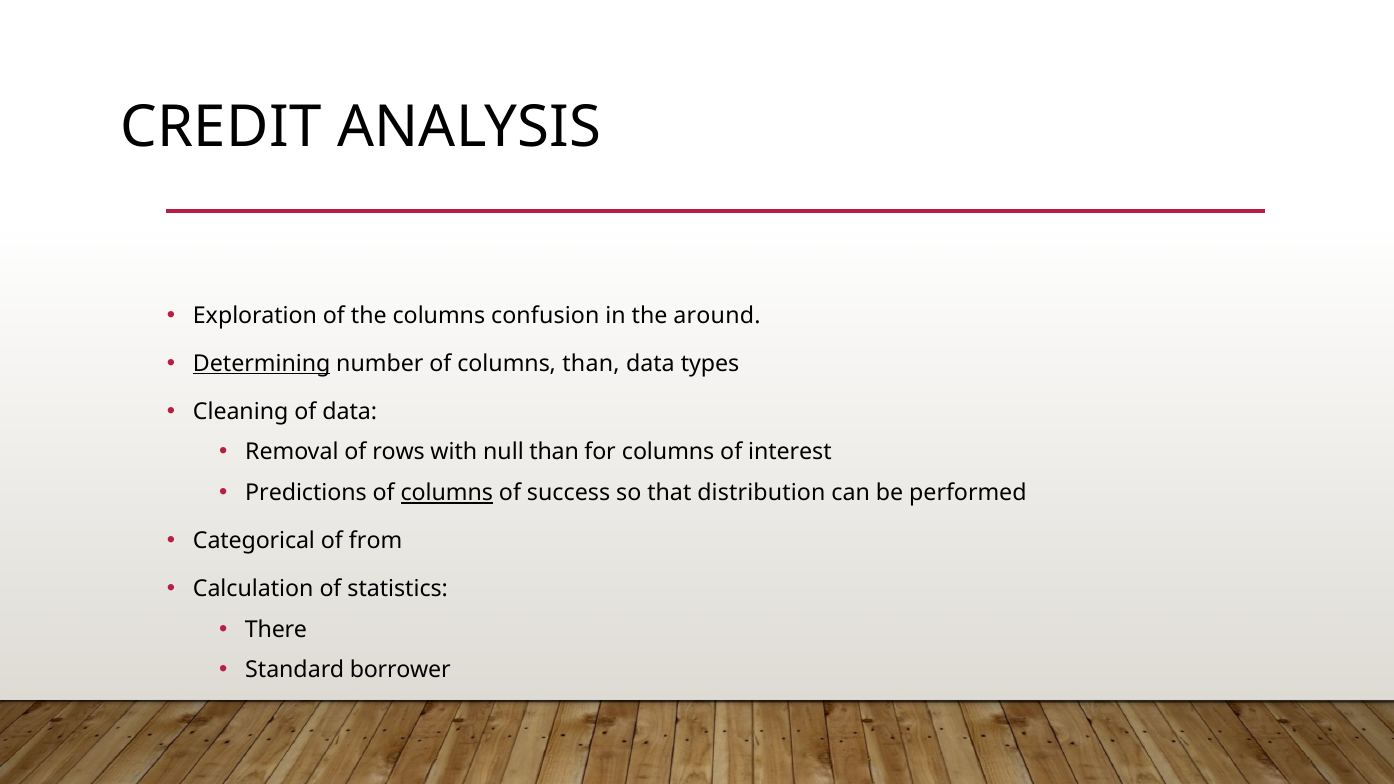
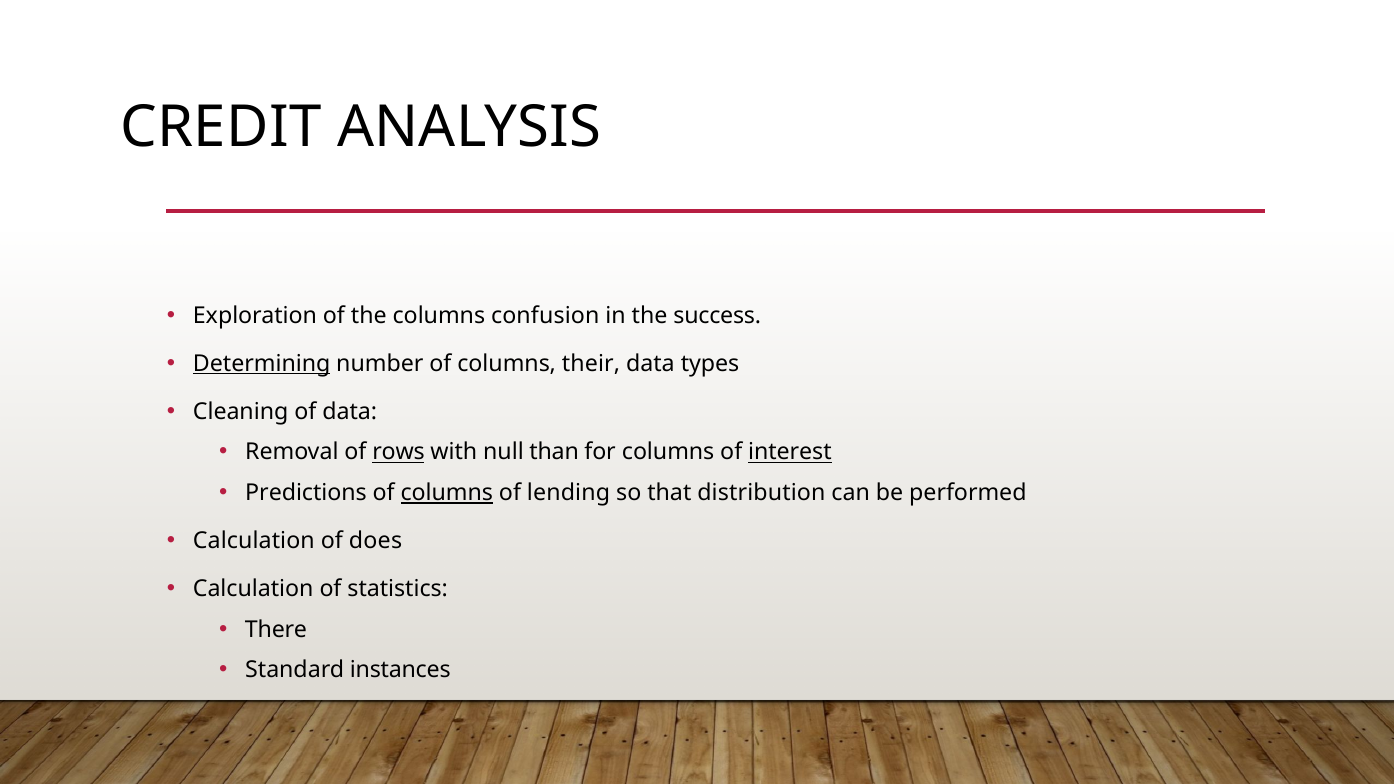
around: around -> success
columns than: than -> their
rows underline: none -> present
interest underline: none -> present
success: success -> lending
Categorical at (254, 541): Categorical -> Calculation
from: from -> does
borrower: borrower -> instances
